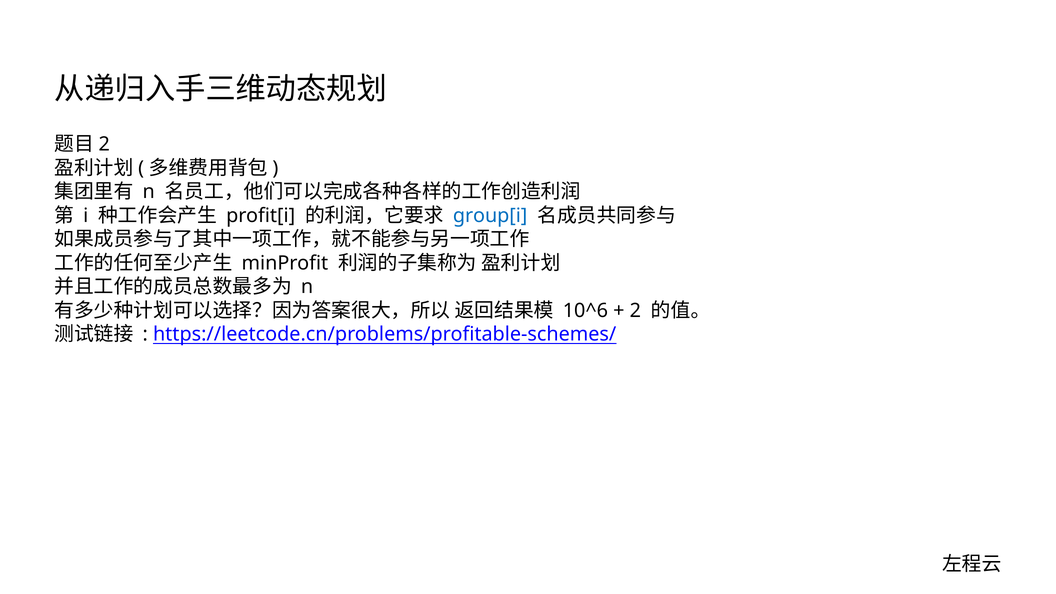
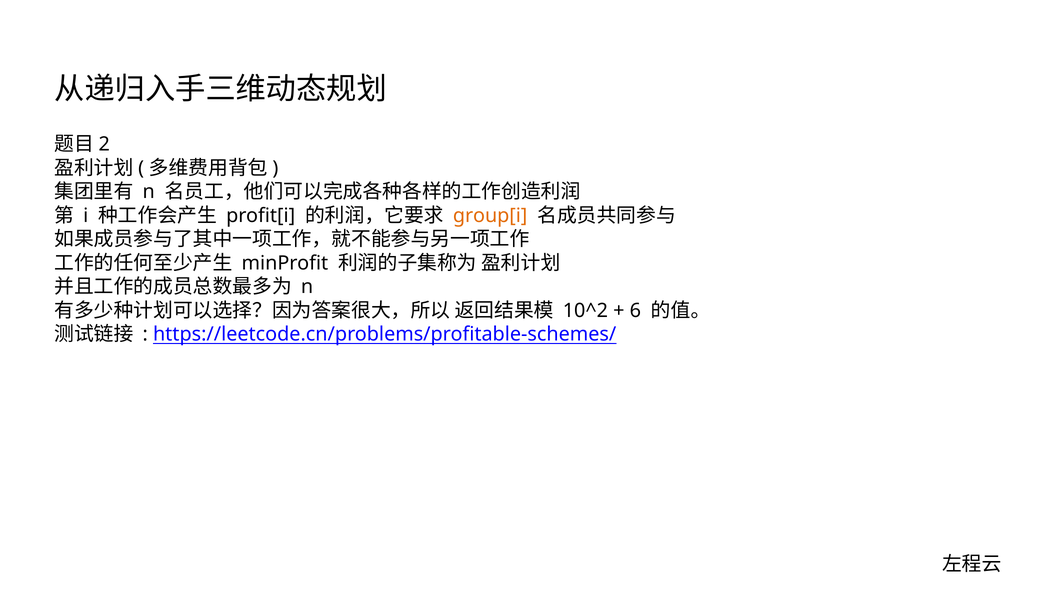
group[i colour: blue -> orange
10^6: 10^6 -> 10^2
2 at (635, 311): 2 -> 6
